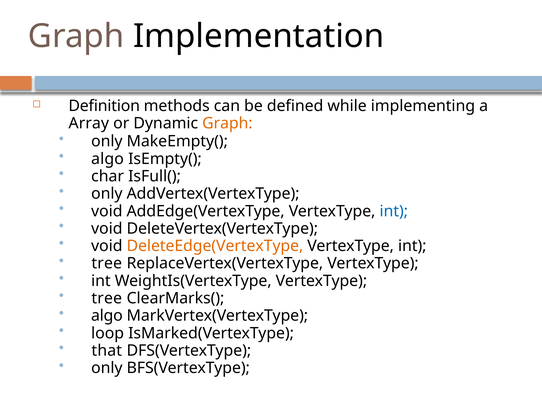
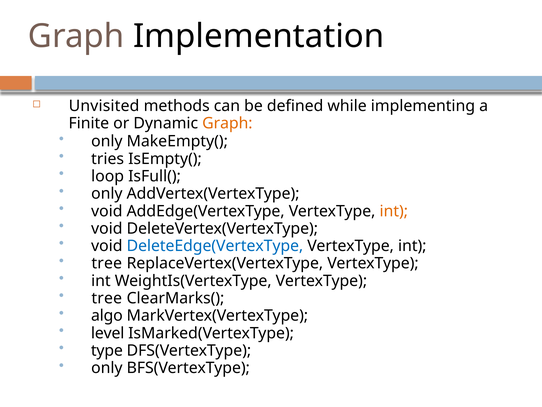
Definition: Definition -> Unvisited
Array: Array -> Finite
algo at (108, 159): algo -> tries
char: char -> loop
int at (394, 211) colour: blue -> orange
DeleteEdge(VertexType colour: orange -> blue
loop: loop -> level
that: that -> type
